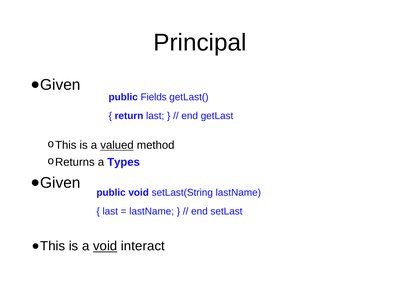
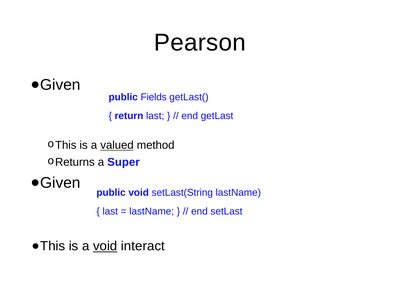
Principal: Principal -> Pearson
Types: Types -> Super
